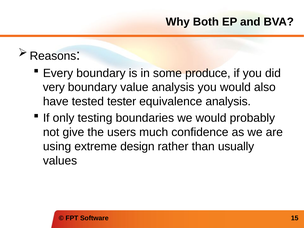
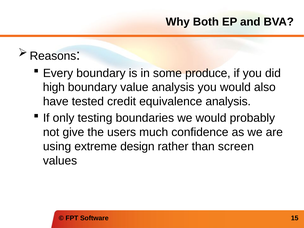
very: very -> high
tester: tester -> credit
usually: usually -> screen
